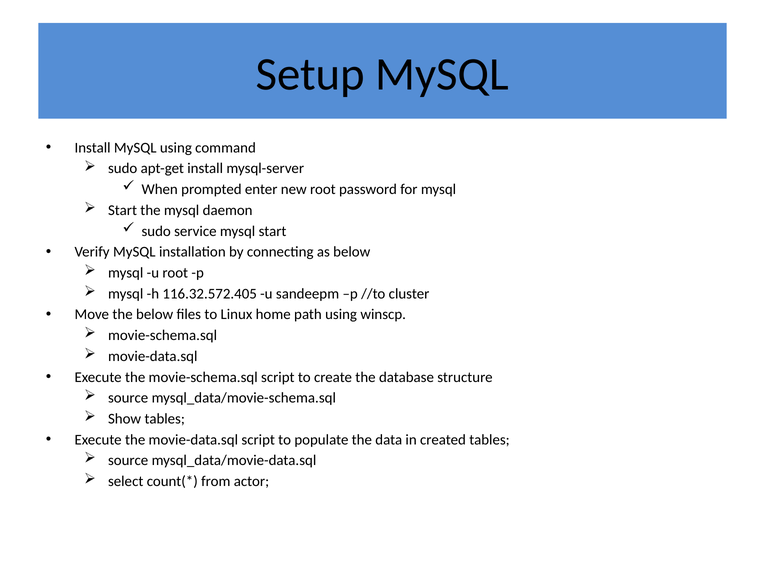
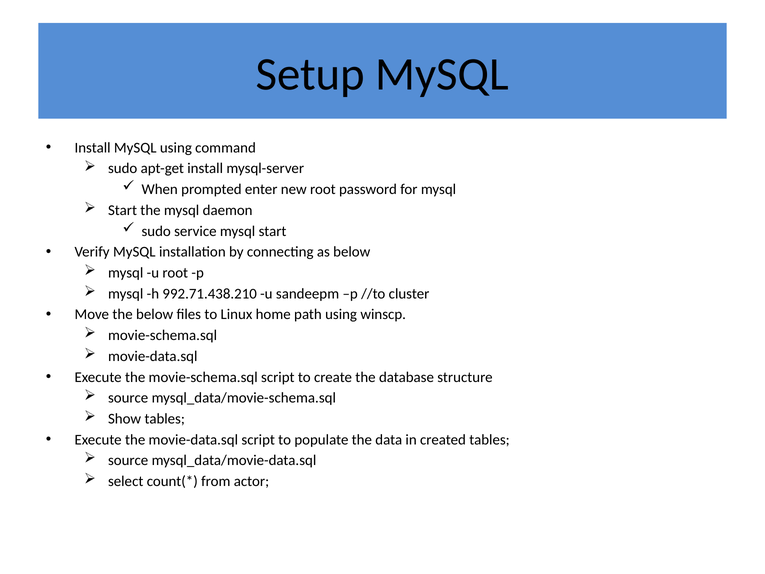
116.32.572.405: 116.32.572.405 -> 992.71.438.210
